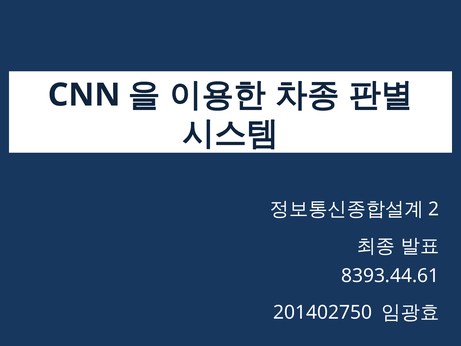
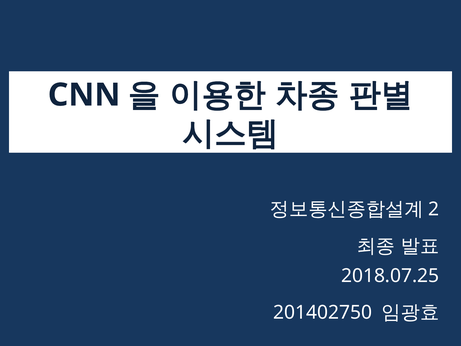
8393.44.61: 8393.44.61 -> 2018.07.25
